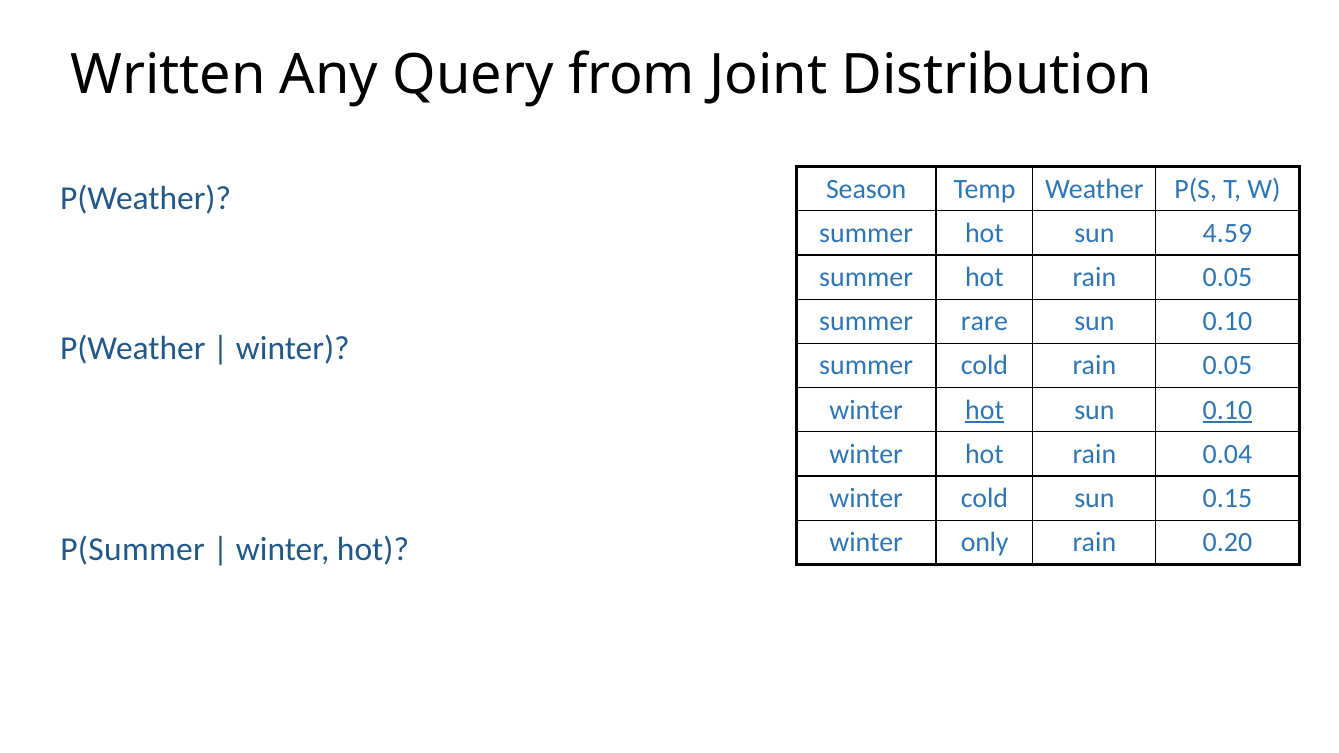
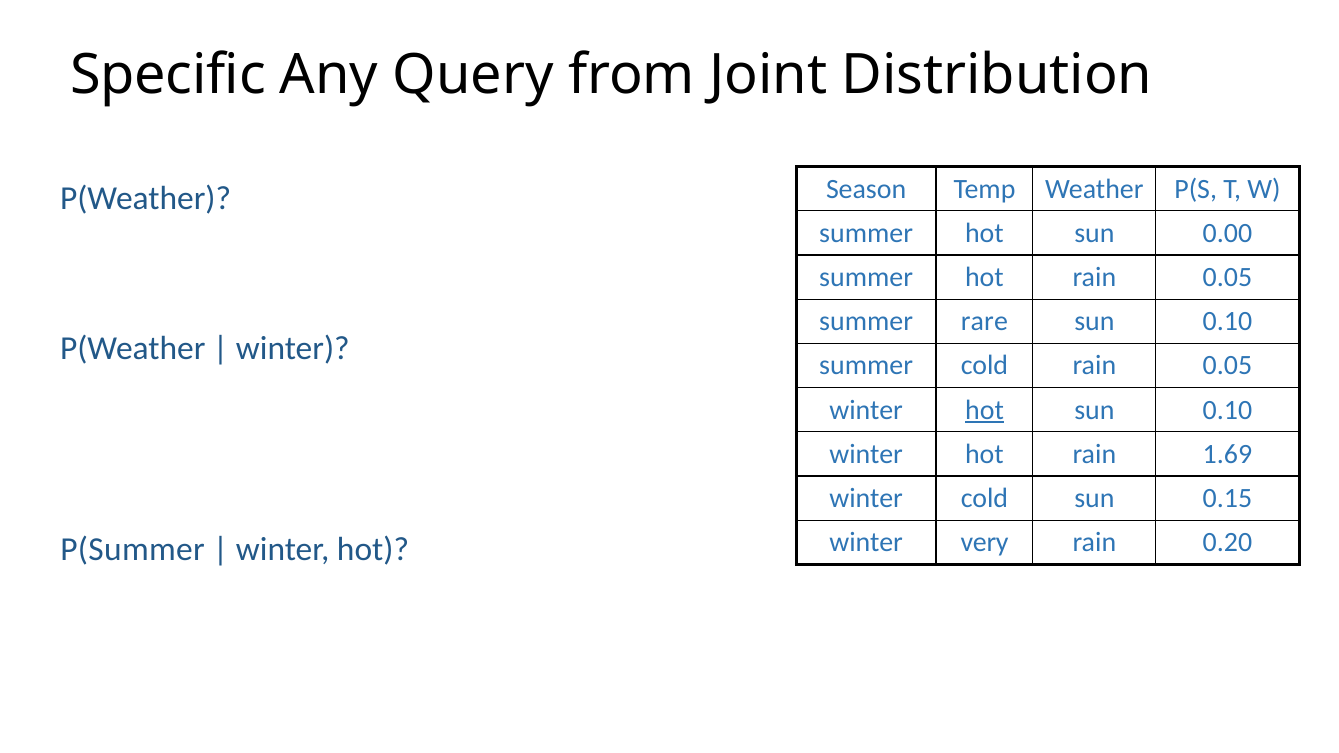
Written: Written -> Specific
4.59: 4.59 -> 0.00
0.10 at (1227, 410) underline: present -> none
0.04: 0.04 -> 1.69
only: only -> very
